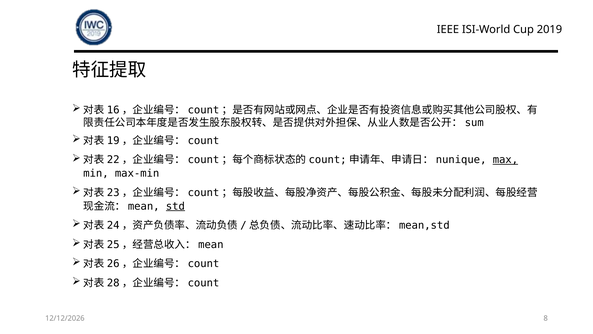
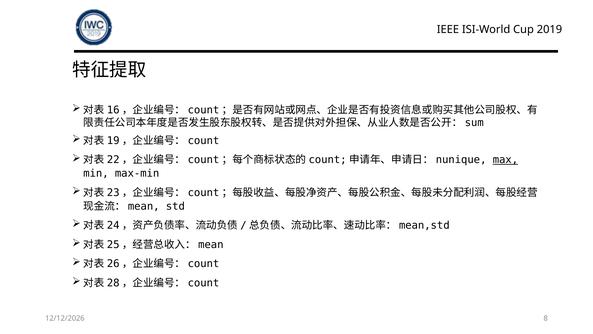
std underline: present -> none
